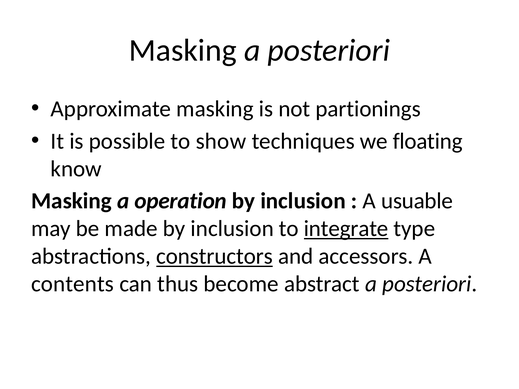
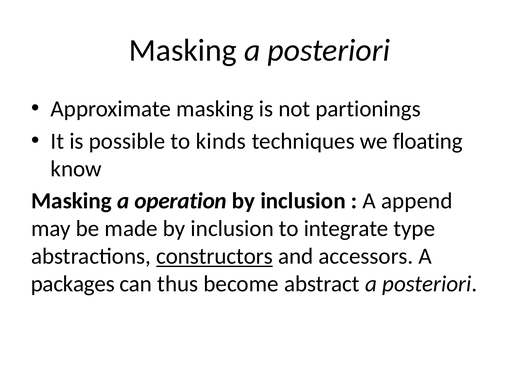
show: show -> kinds
usuable: usuable -> append
integrate underline: present -> none
contents: contents -> packages
